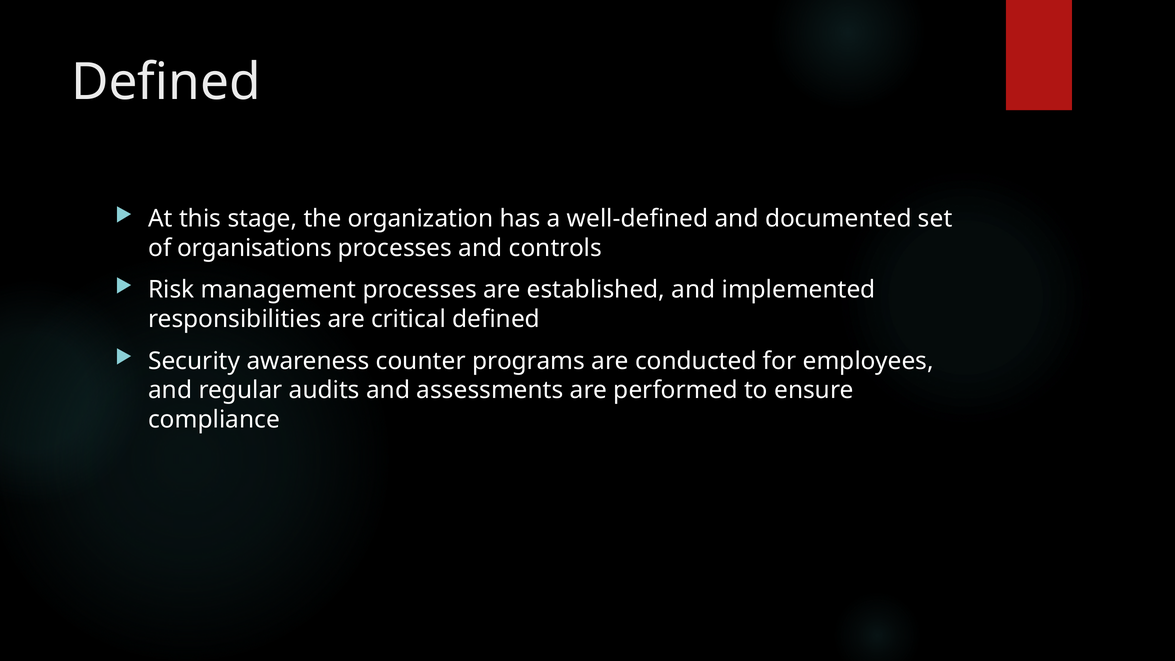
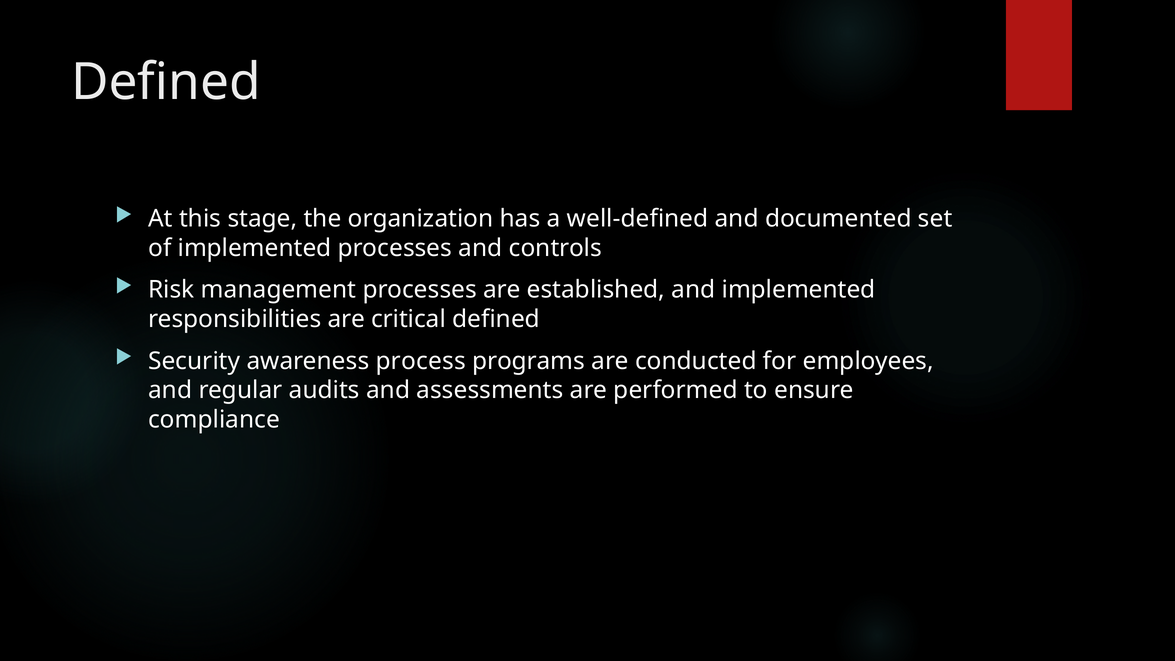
of organisations: organisations -> implemented
counter: counter -> process
